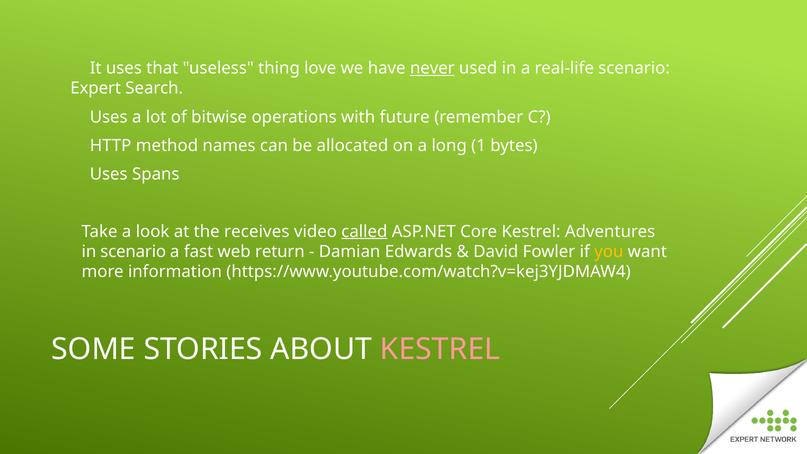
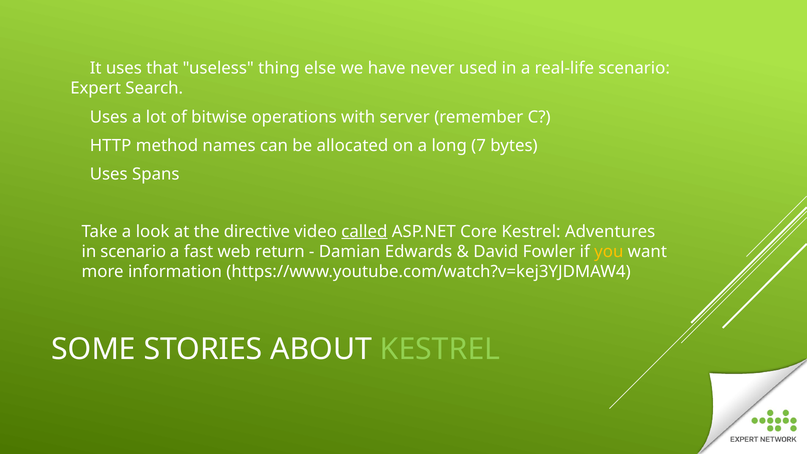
love: love -> else
never underline: present -> none
future: future -> server
1: 1 -> 7
receives: receives -> directive
KESTREL at (440, 349) colour: pink -> light green
